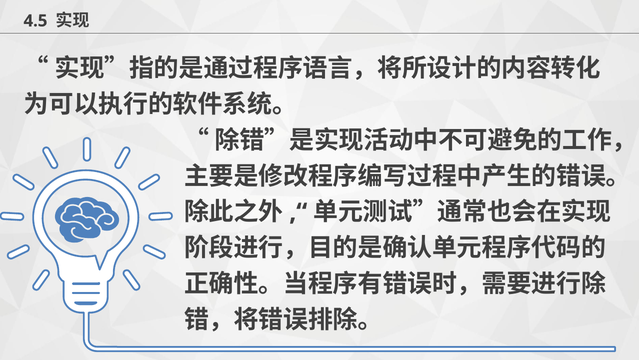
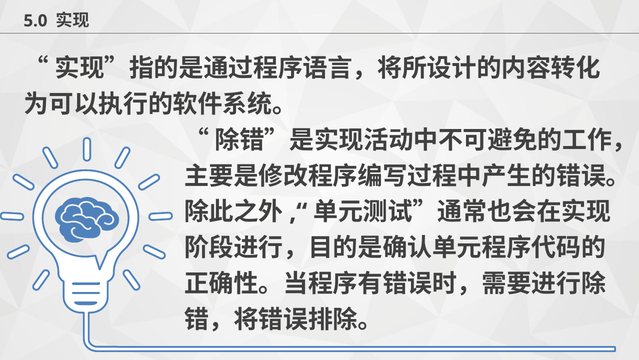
4.5: 4.5 -> 5.0
